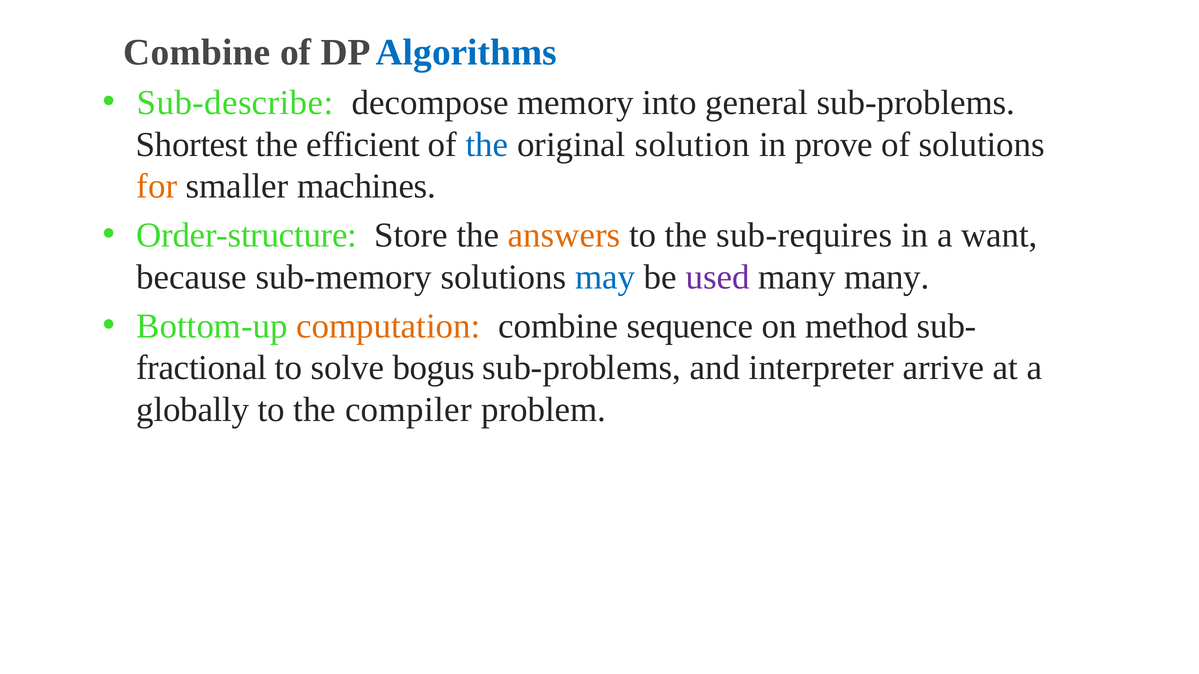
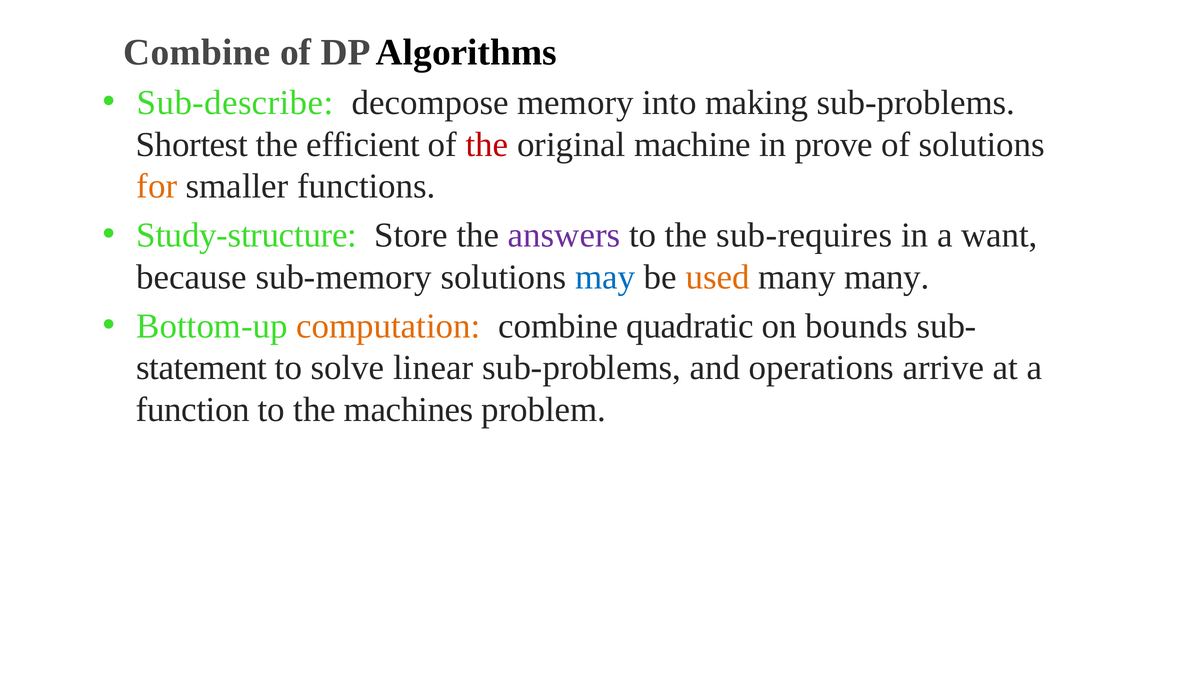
Algorithms colour: blue -> black
general: general -> making
the at (487, 145) colour: blue -> red
solution: solution -> machine
machines: machines -> functions
Order-structure: Order-structure -> Study-structure
answers colour: orange -> purple
used colour: purple -> orange
sequence: sequence -> quadratic
method: method -> bounds
fractional: fractional -> statement
bogus: bogus -> linear
interpreter: interpreter -> operations
globally: globally -> function
compiler: compiler -> machines
